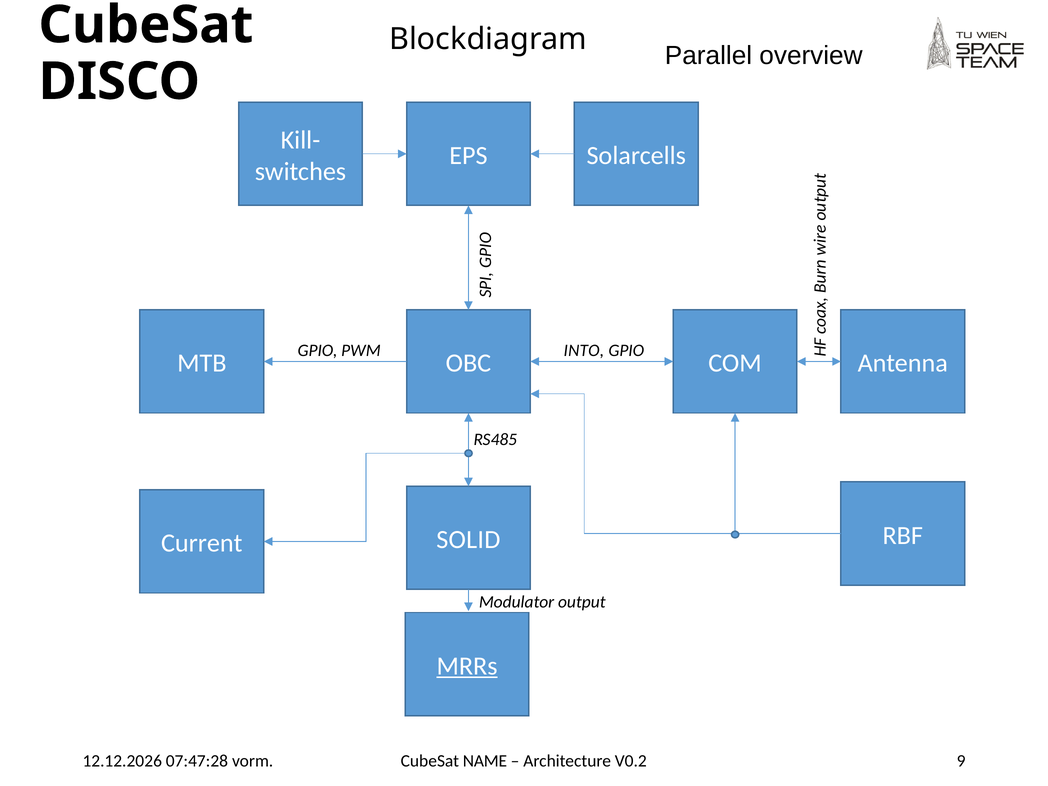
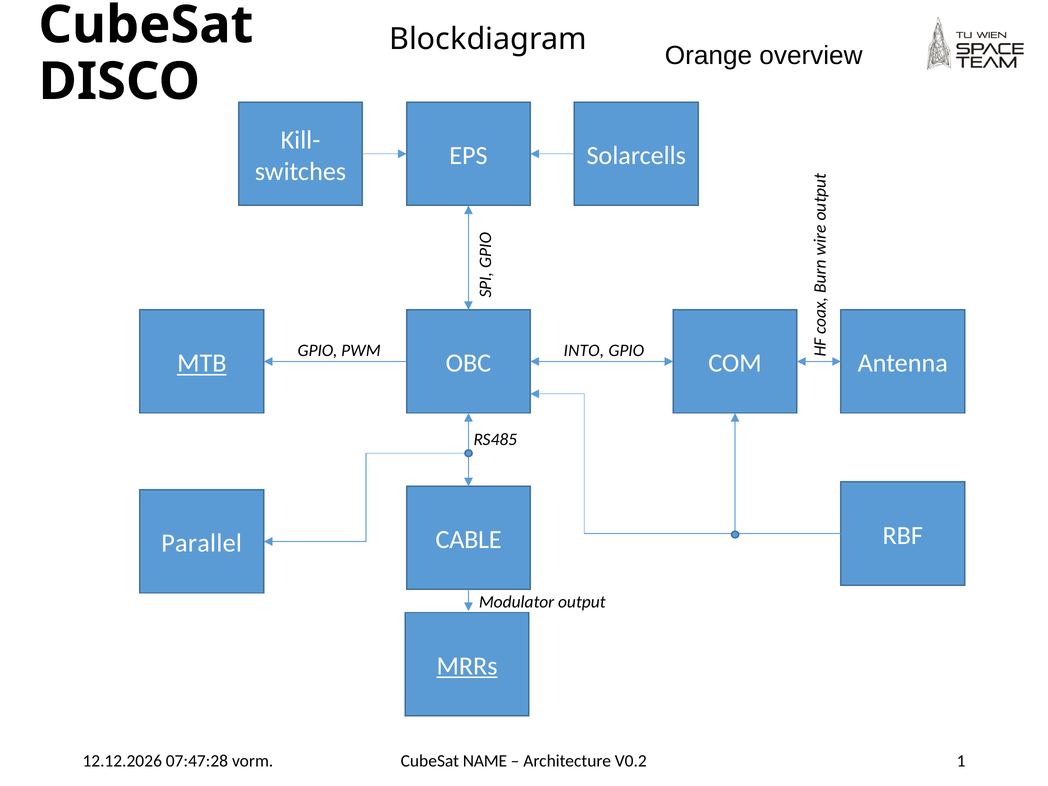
Parallel: Parallel -> Orange
MTB underline: none -> present
SOLID: SOLID -> CABLE
Current: Current -> Parallel
9: 9 -> 1
